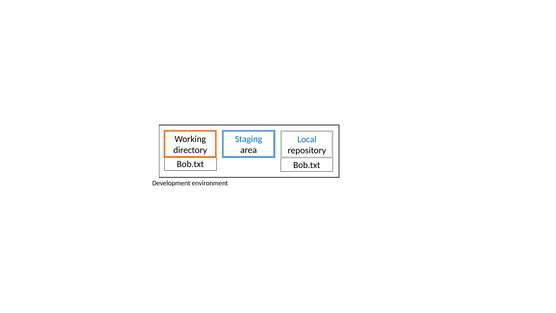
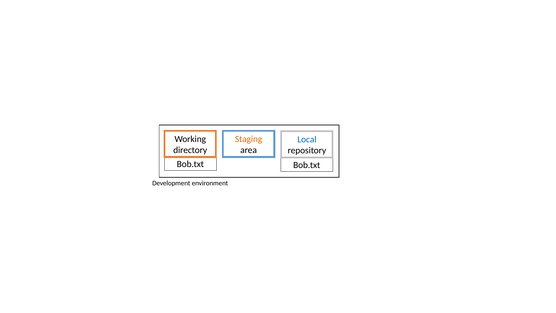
Staging colour: blue -> orange
